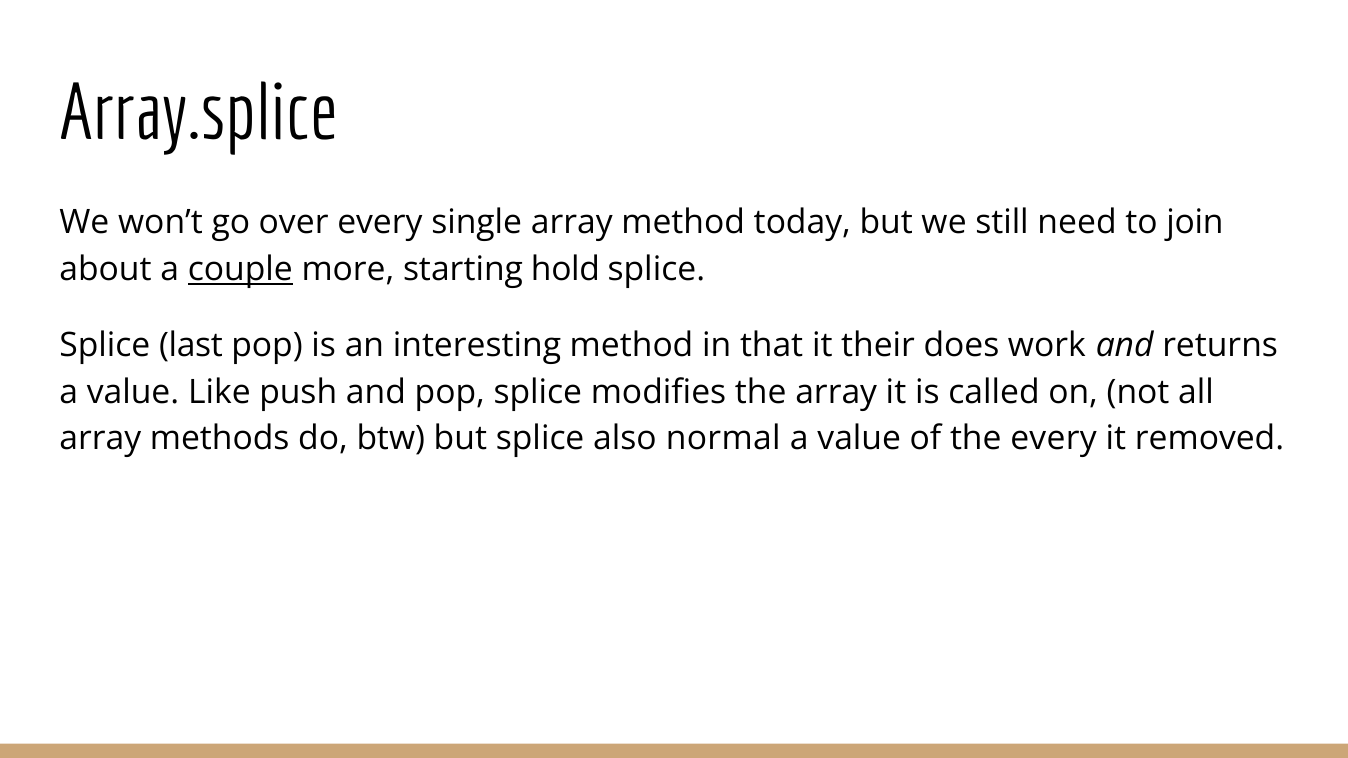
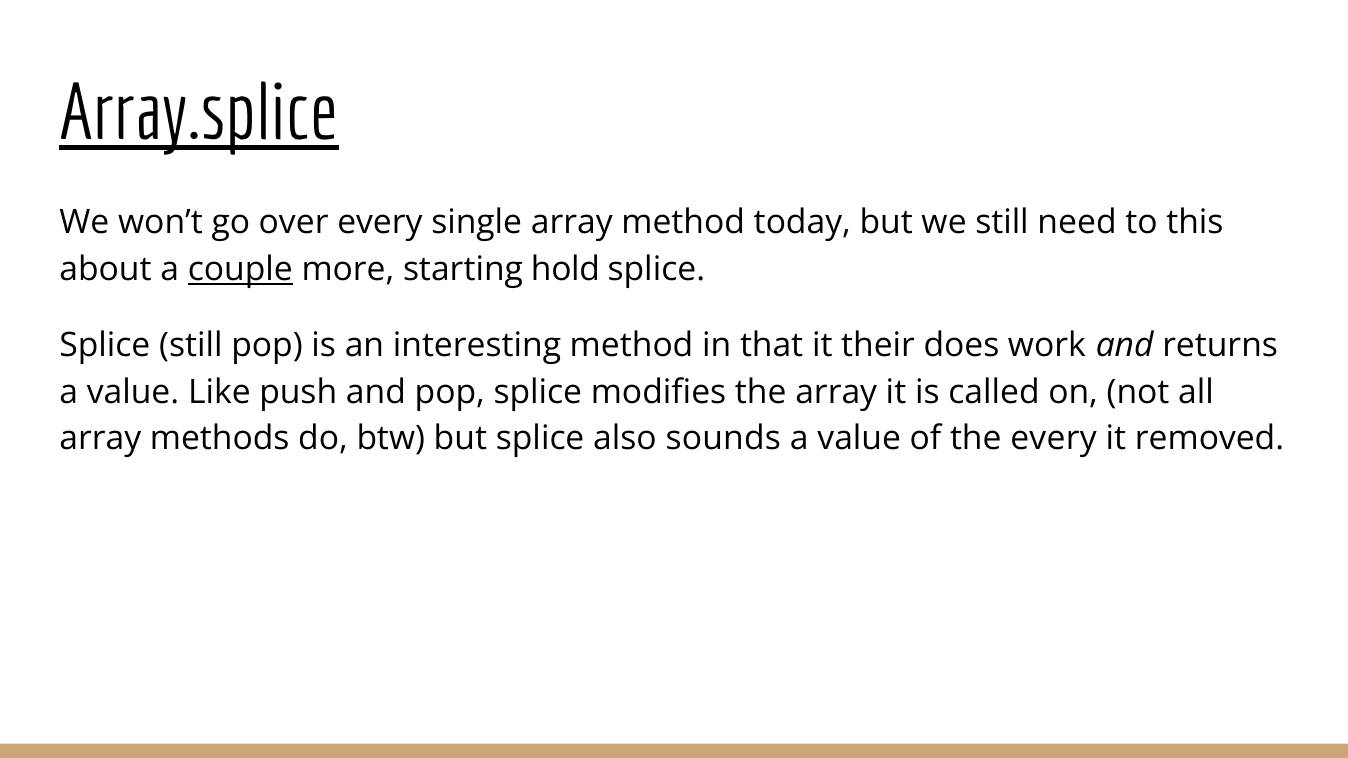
Array.splice underline: none -> present
join: join -> this
Splice last: last -> still
normal: normal -> sounds
